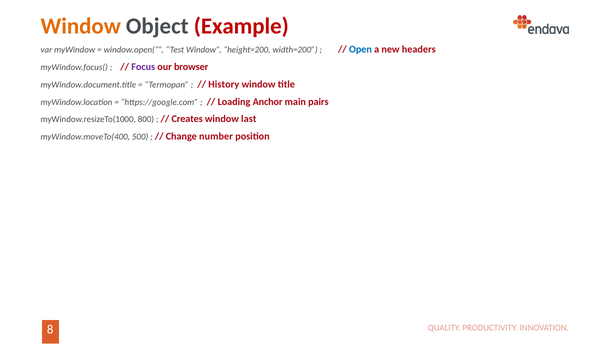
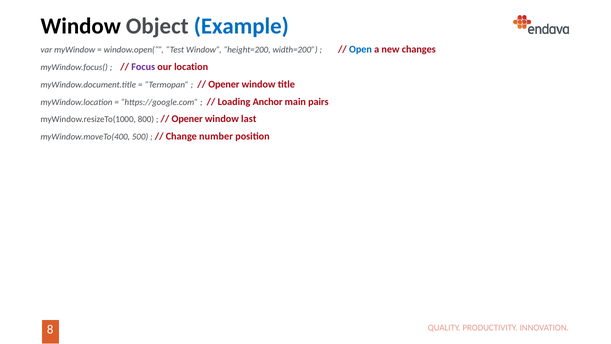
Window at (81, 26) colour: orange -> black
Example colour: red -> blue
headers: headers -> changes
browser: browser -> location
History at (224, 84): History -> Opener
Creates at (187, 119): Creates -> Opener
